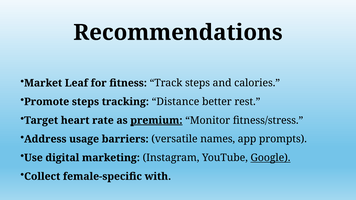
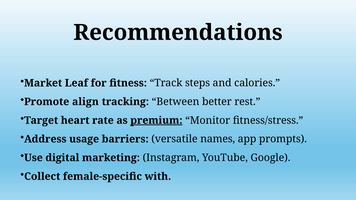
Promote steps: steps -> align
Distance: Distance -> Between
Google underline: present -> none
